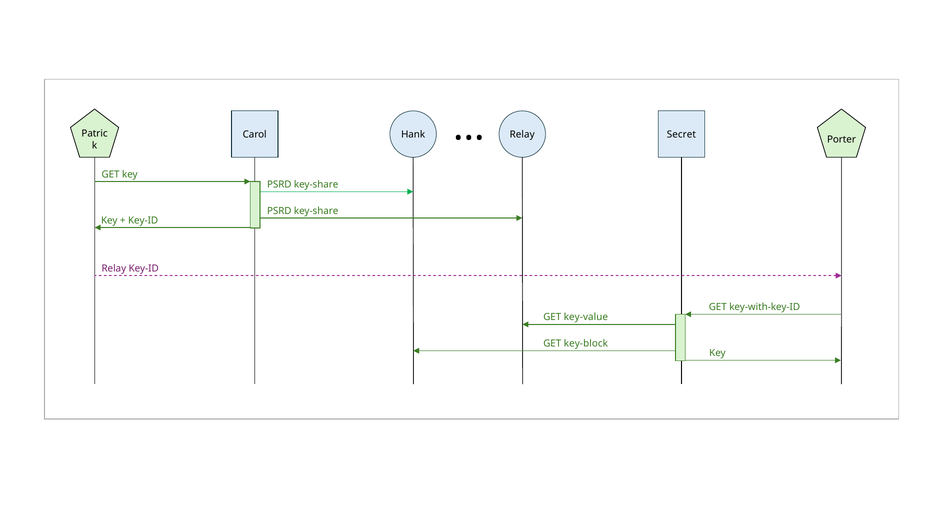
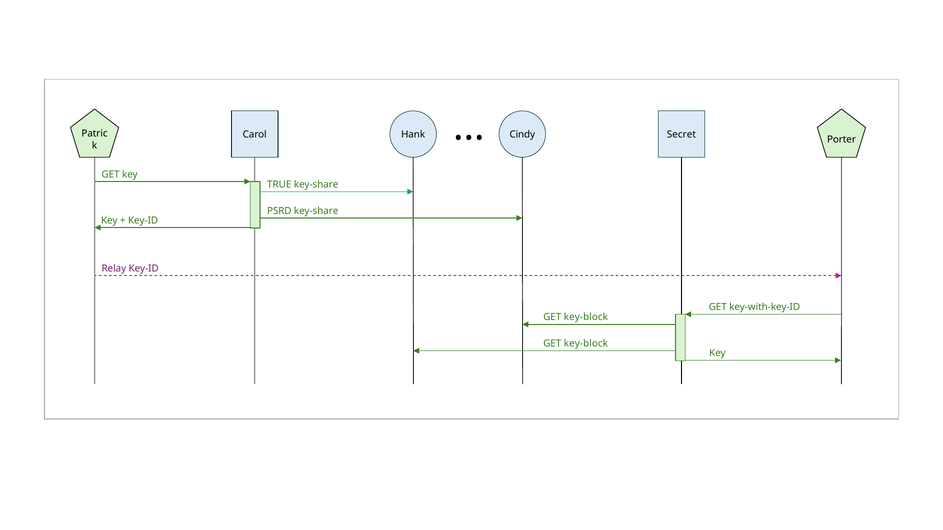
Hank Relay: Relay -> Cindy
PSRD at (279, 185): PSRD -> TRUE
key-value at (586, 317): key-value -> key-block
